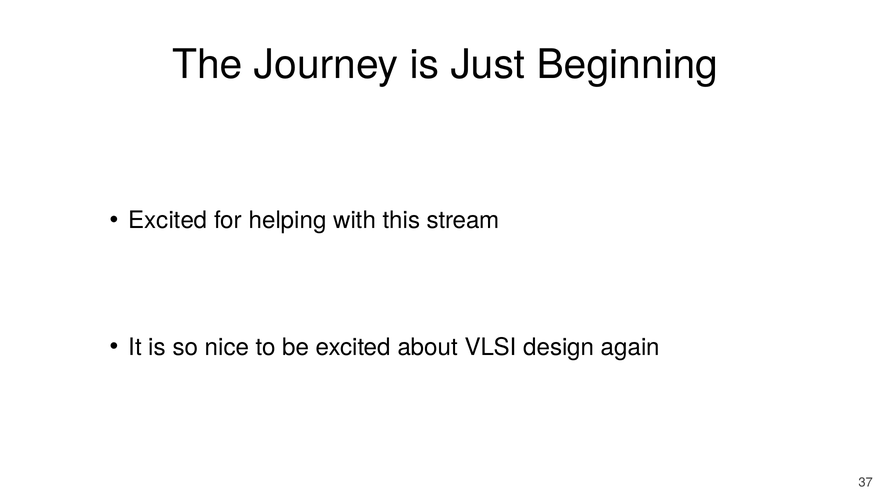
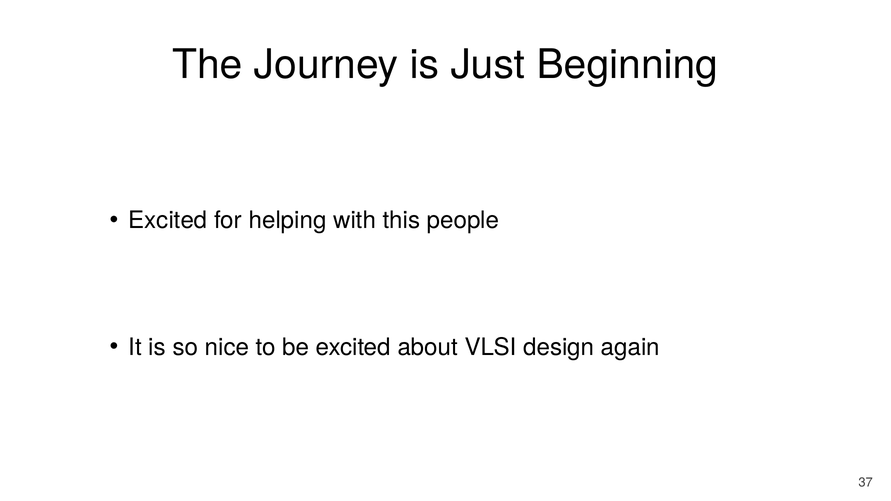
stream: stream -> people
